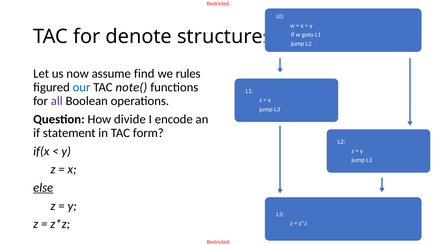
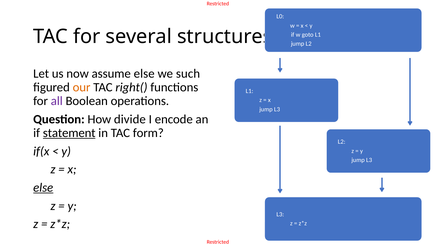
denote: denote -> several
assume find: find -> else
rules: rules -> such
our colour: blue -> orange
note(: note( -> right(
statement underline: none -> present
